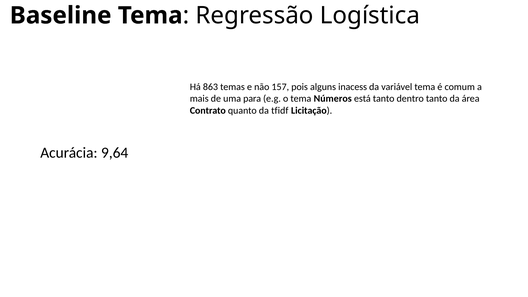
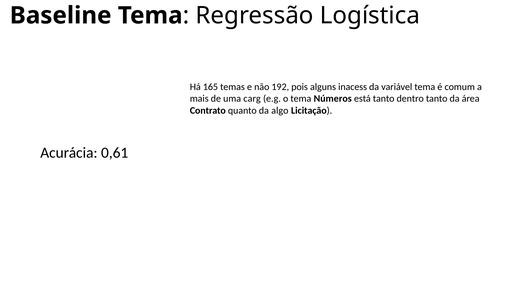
863: 863 -> 165
157: 157 -> 192
para: para -> carg
tfidf: tfidf -> algo
9,64: 9,64 -> 0,61
